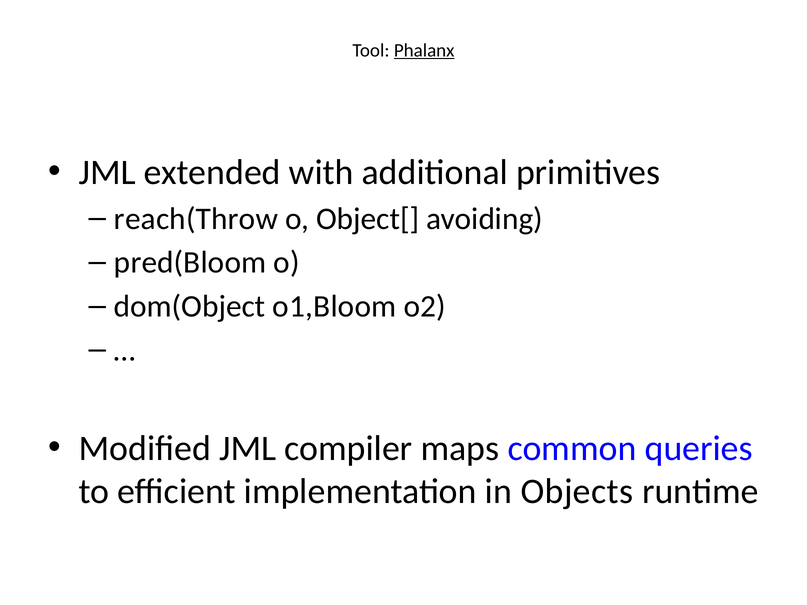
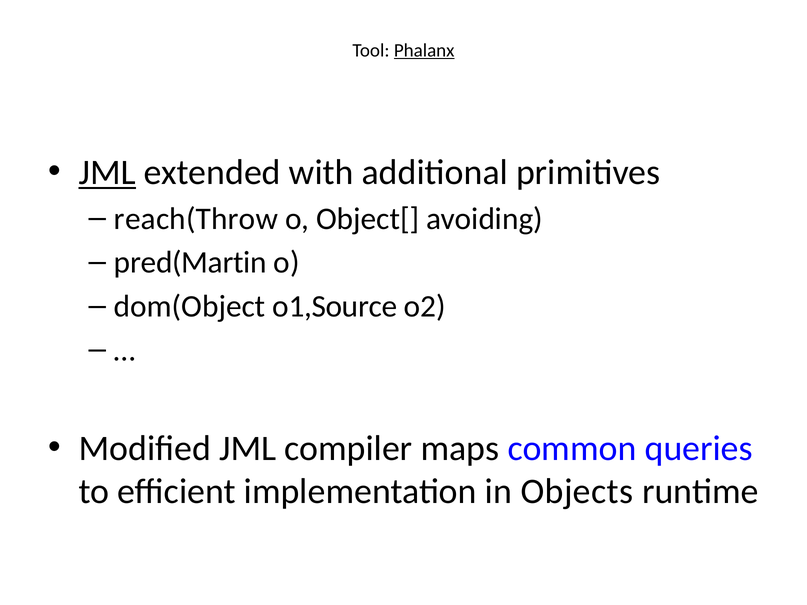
JML at (107, 173) underline: none -> present
pred(Bloom: pred(Bloom -> pred(Martin
o1,Bloom: o1,Bloom -> o1,Source
